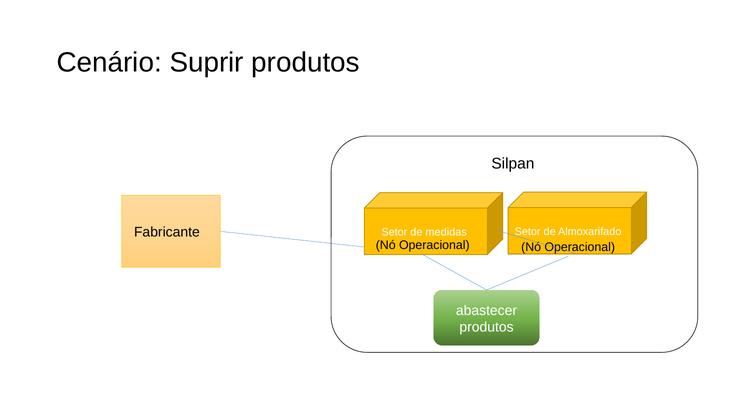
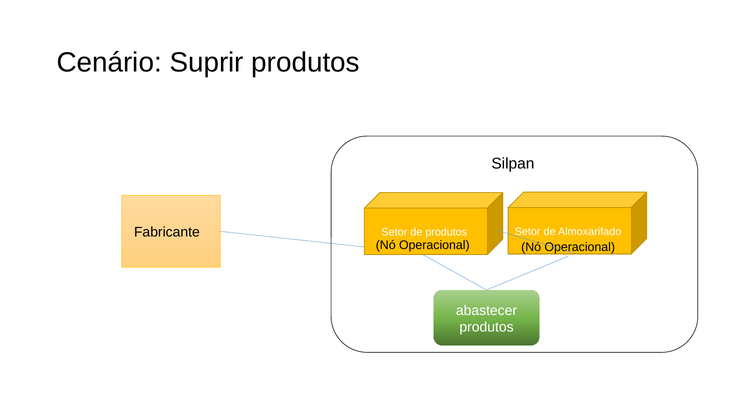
de medidas: medidas -> produtos
